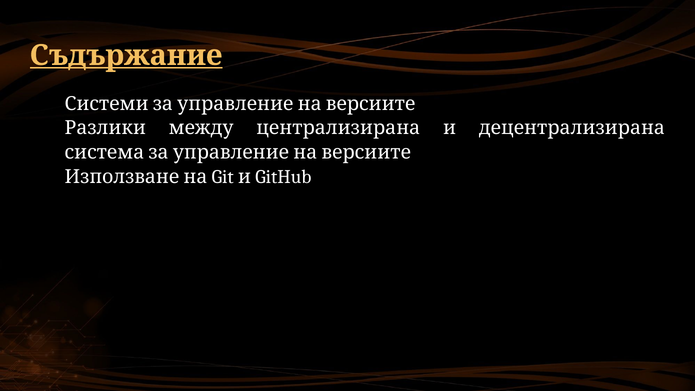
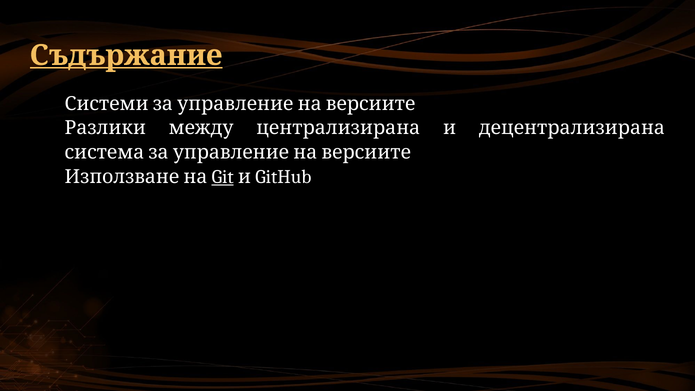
Git underline: none -> present
